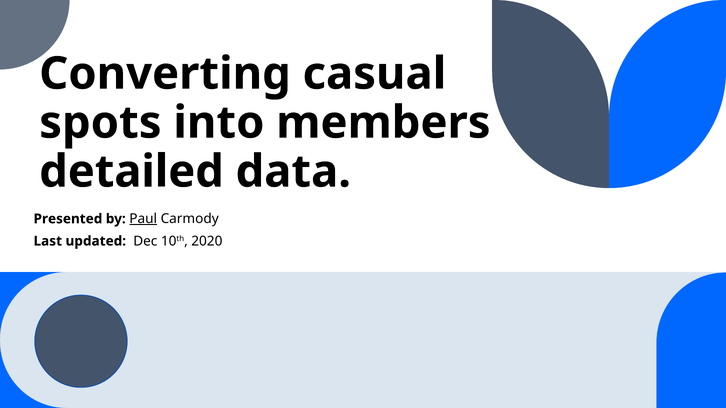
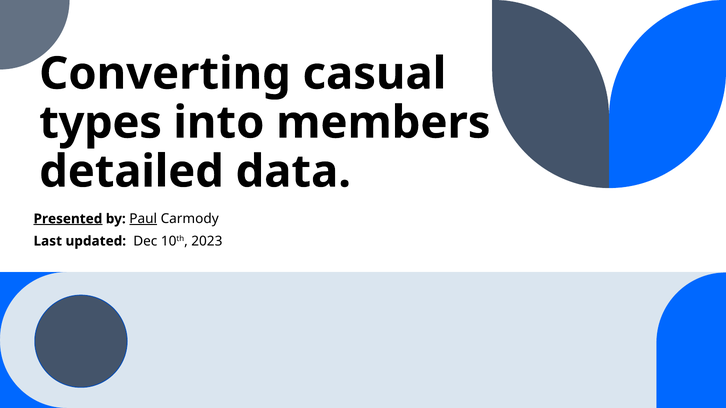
spots: spots -> types
Presented underline: none -> present
2020: 2020 -> 2023
